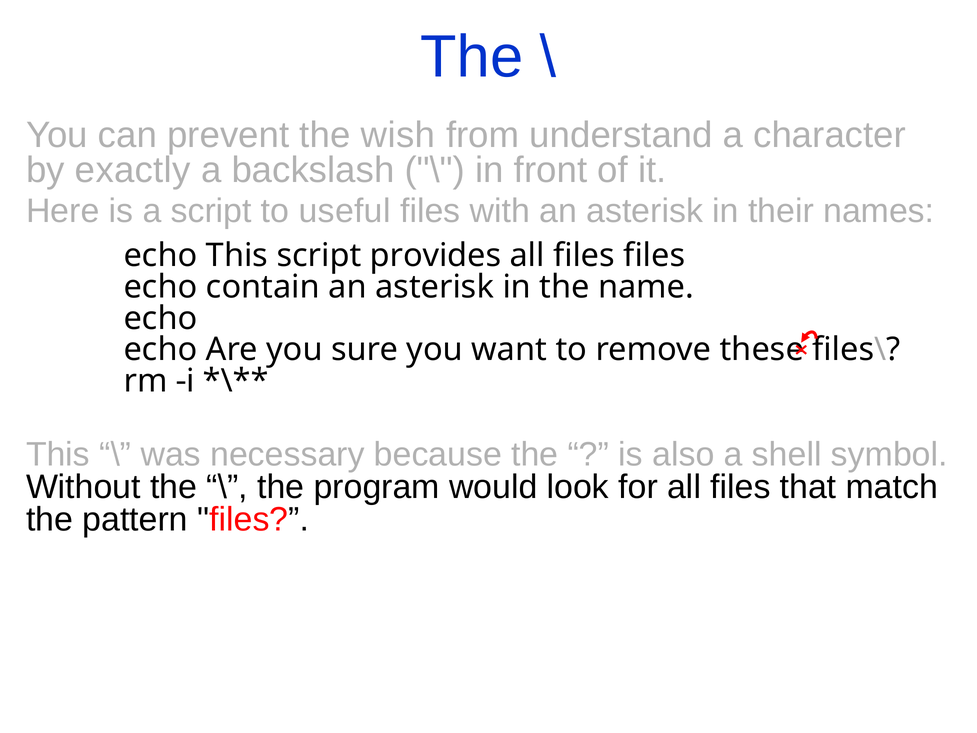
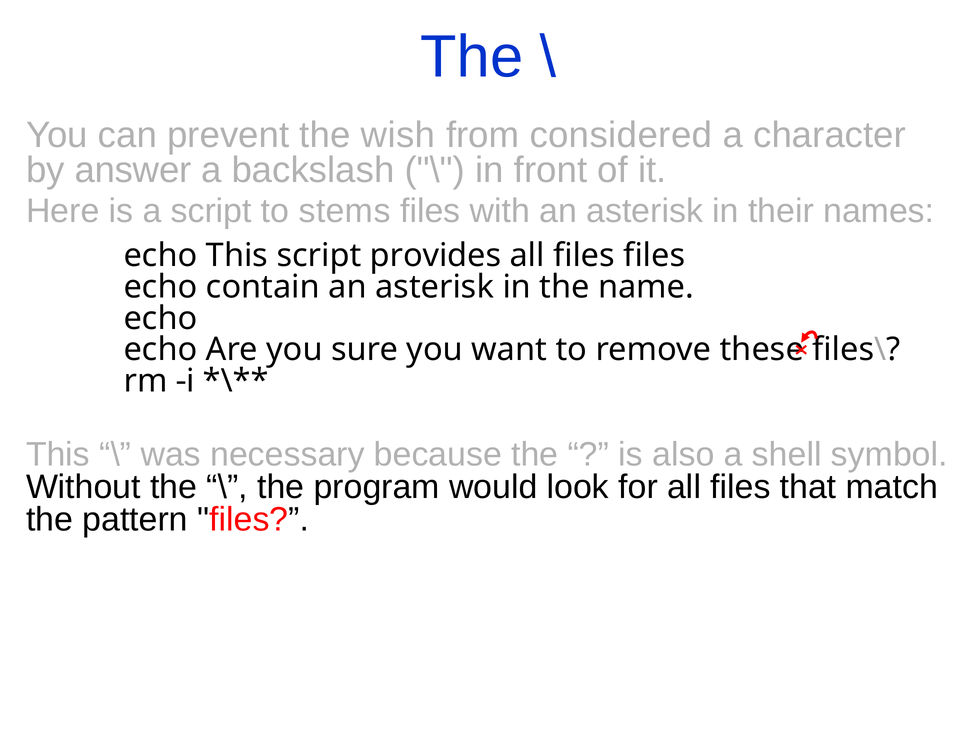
understand: understand -> considered
exactly: exactly -> answer
useful: useful -> stems
